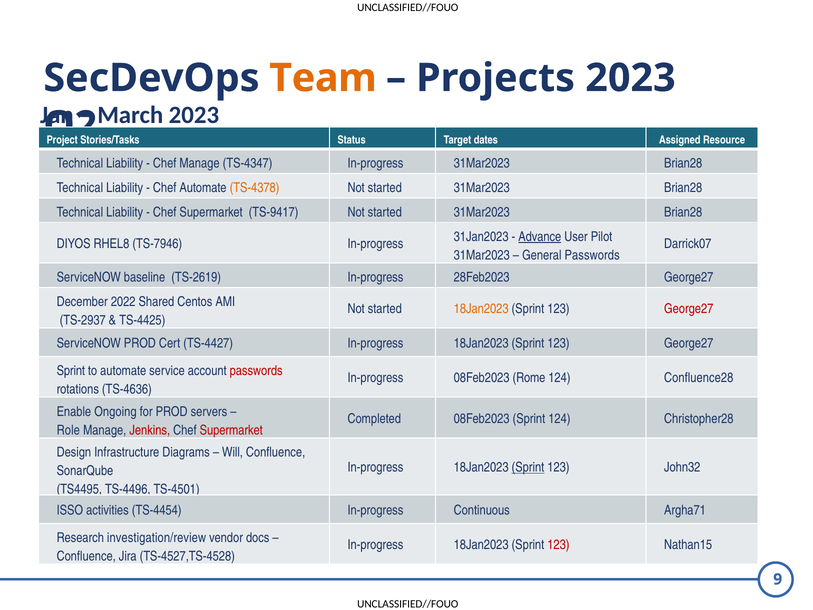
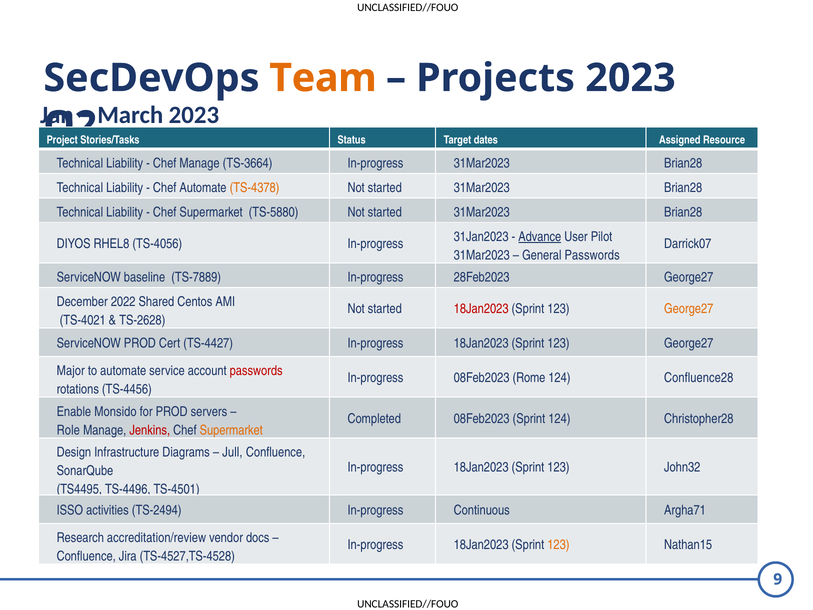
TS-4347: TS-4347 -> TS-3664
TS-9417: TS-9417 -> TS-5880
TS-7946: TS-7946 -> TS-4056
TS-2619: TS-2619 -> TS-7889
18Jan2023 at (481, 309) colour: orange -> red
George27 at (689, 309) colour: red -> orange
TS-2937: TS-2937 -> TS-4021
TS-4425: TS-4425 -> TS-2628
Sprint at (71, 371): Sprint -> Major
TS-4636: TS-4636 -> TS-4456
Ongoing: Ongoing -> Monsido
Supermarket at (231, 430) colour: red -> orange
Will: Will -> Jull
Sprint at (528, 467) underline: present -> none
TS-4454: TS-4454 -> TS-2494
investigation/review: investigation/review -> accreditation/review
123 at (558, 544) colour: red -> orange
